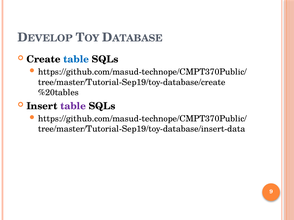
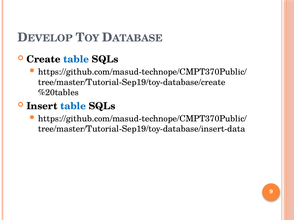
table at (73, 106) colour: purple -> blue
